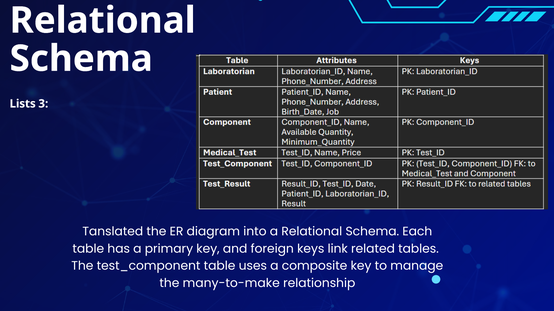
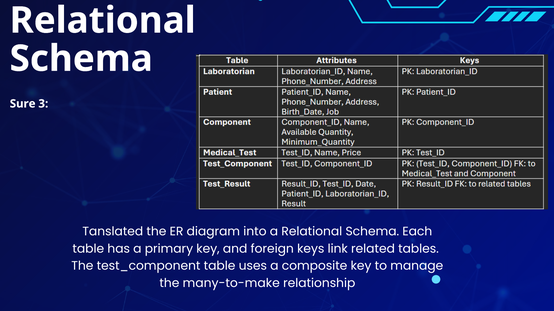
Lists: Lists -> Sure
